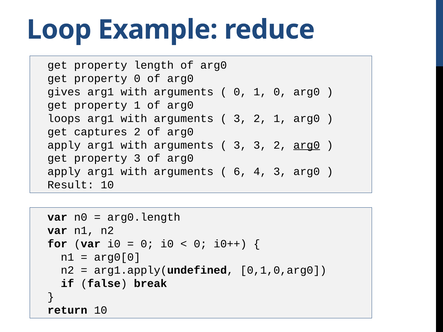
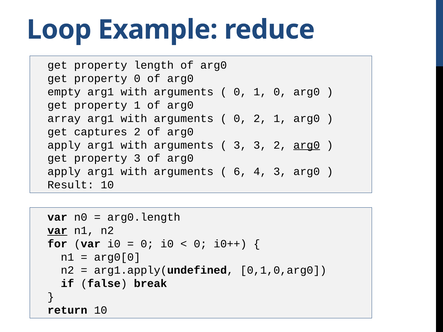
gives: gives -> empty
loops: loops -> array
3 at (240, 119): 3 -> 0
var at (57, 231) underline: none -> present
